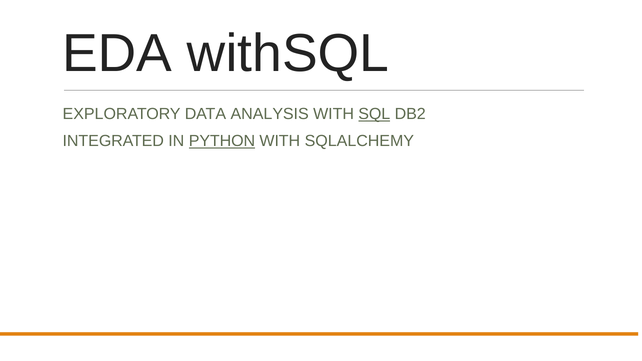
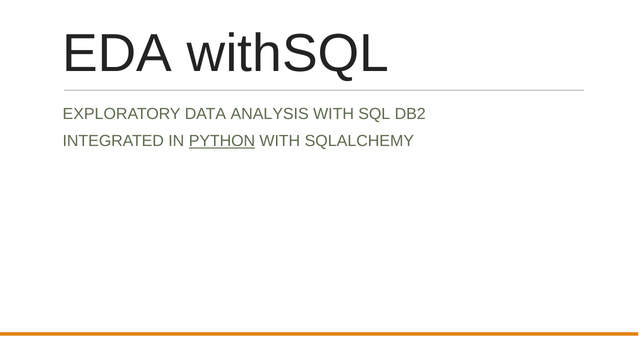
SQL underline: present -> none
